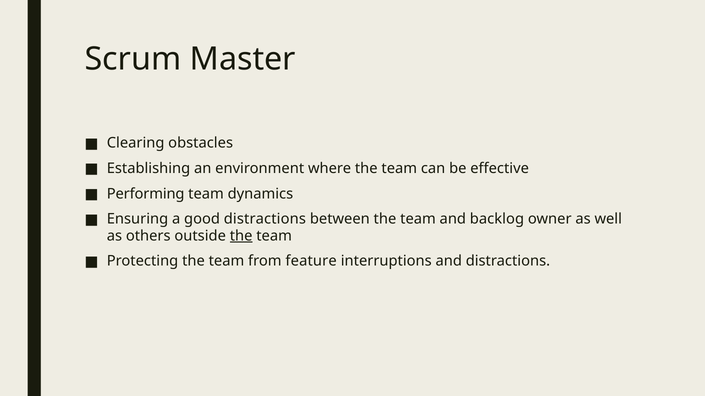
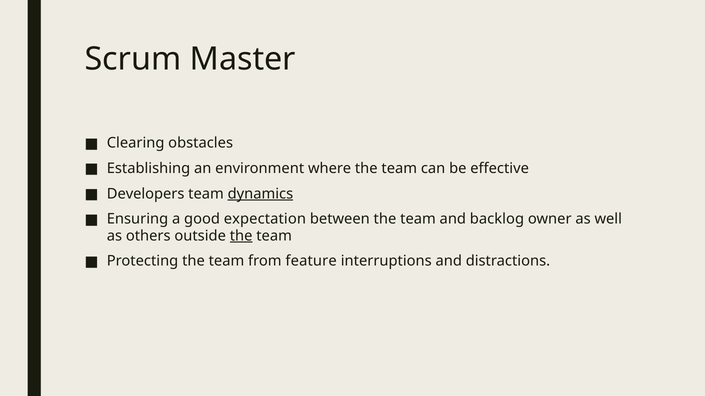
Performing: Performing -> Developers
dynamics underline: none -> present
good distractions: distractions -> expectation
